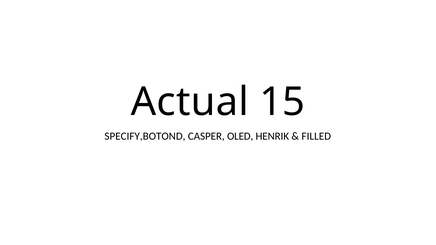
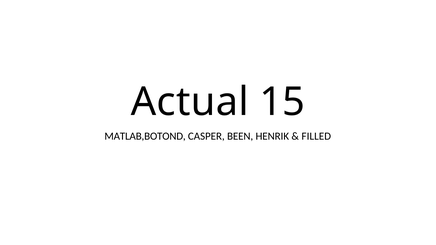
SPECIFY,BOTOND: SPECIFY,BOTOND -> MATLAB,BOTOND
OLED: OLED -> BEEN
